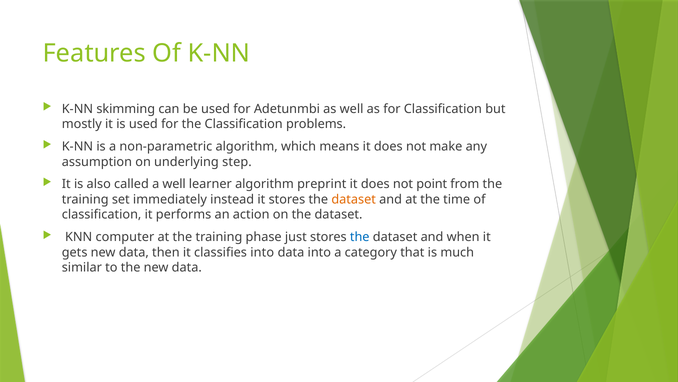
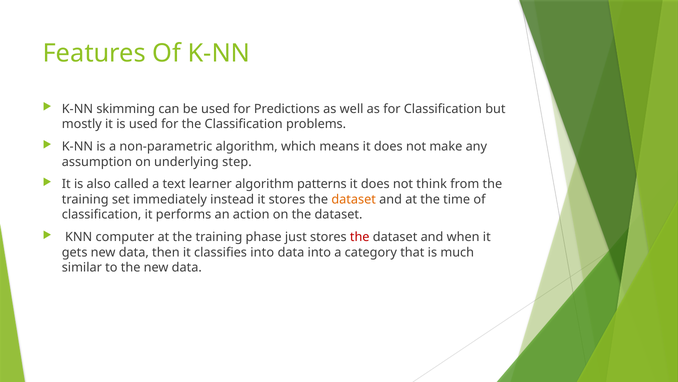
Adetunmbi: Adetunmbi -> Predictions
a well: well -> text
preprint: preprint -> patterns
point: point -> think
the at (360, 237) colour: blue -> red
